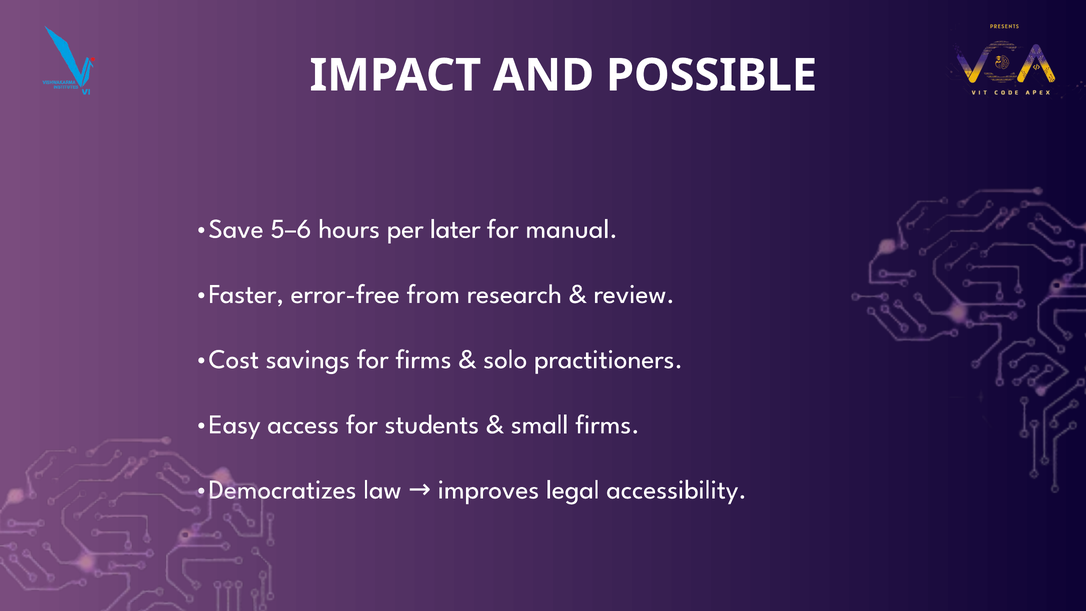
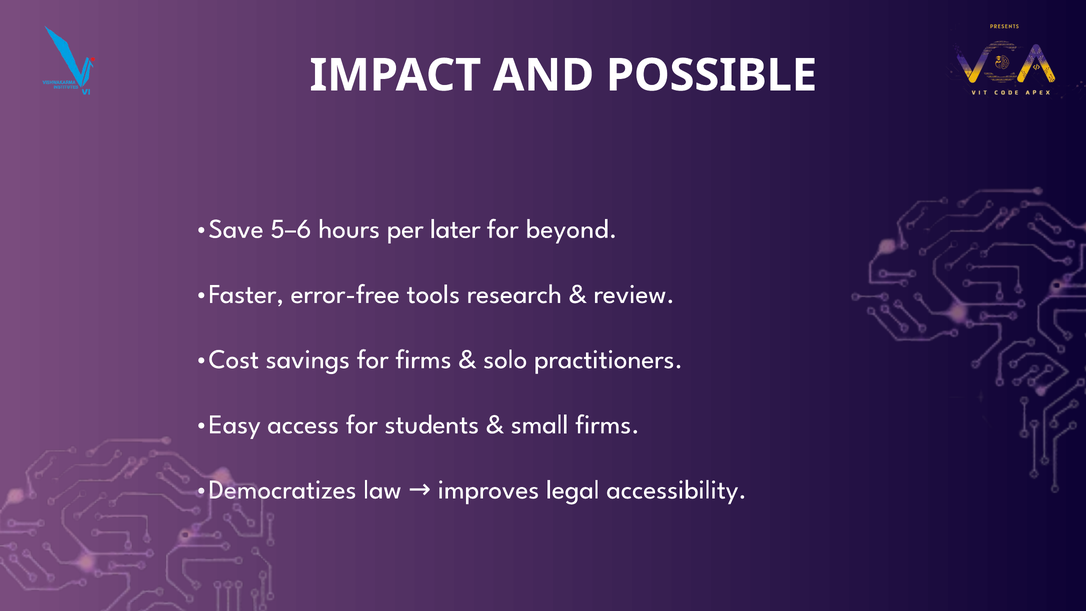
manual: manual -> beyond
from: from -> tools
